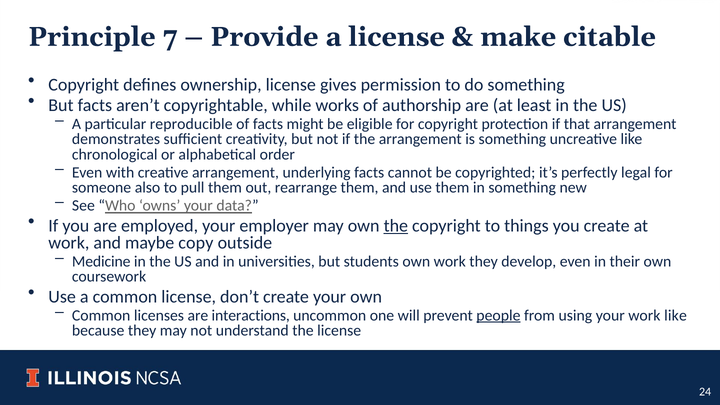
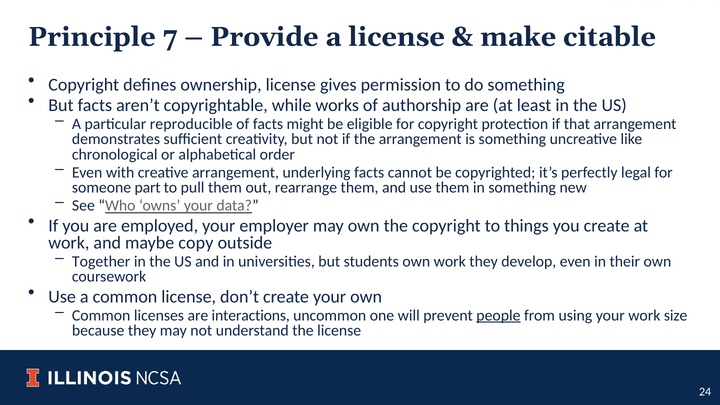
also: also -> part
the at (396, 226) underline: present -> none
Medicine: Medicine -> Together
work like: like -> size
